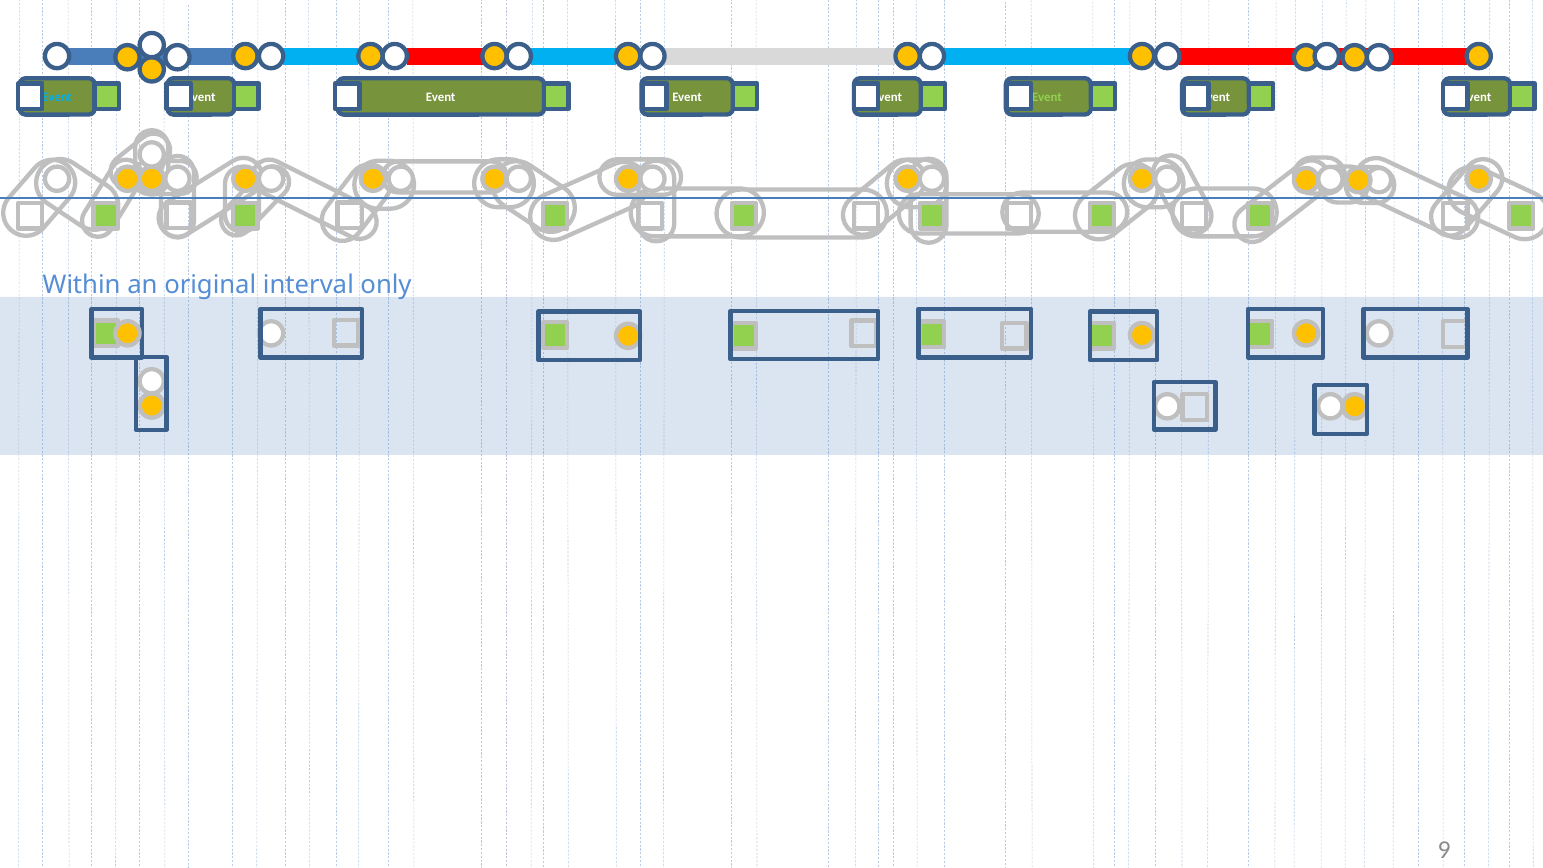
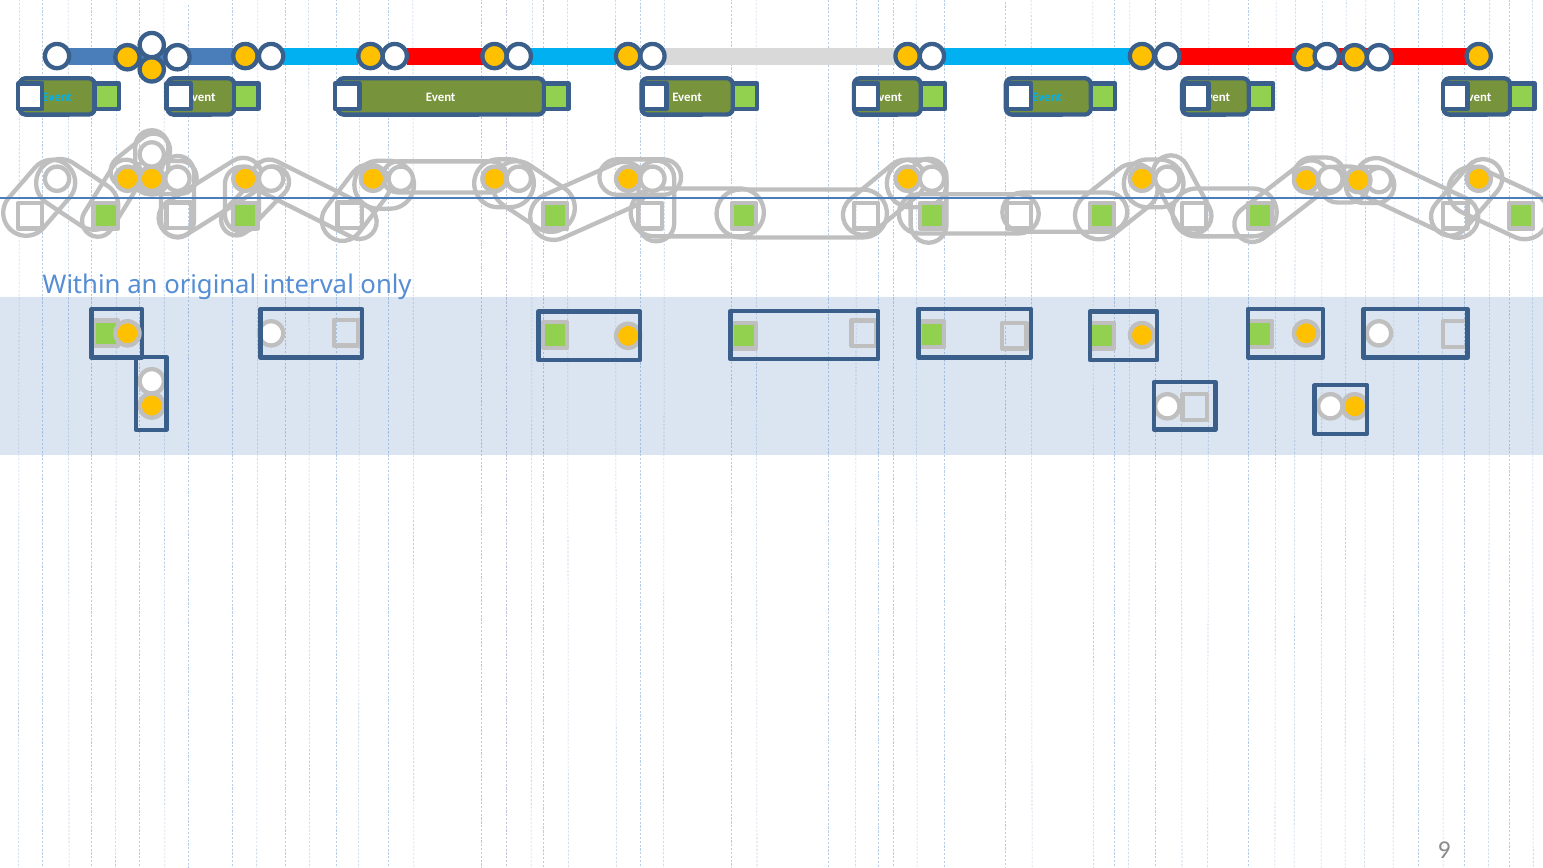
Event at (1047, 97) colour: light green -> light blue
